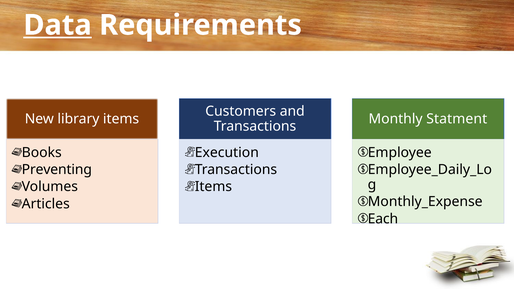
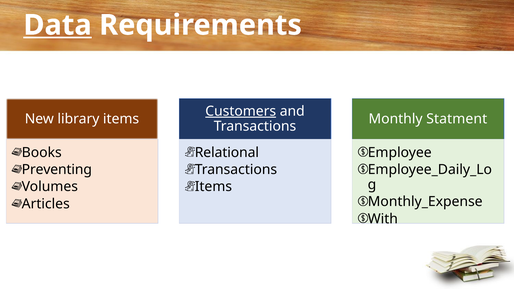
Customers underline: none -> present
Execution: Execution -> Relational
Each: Each -> With
